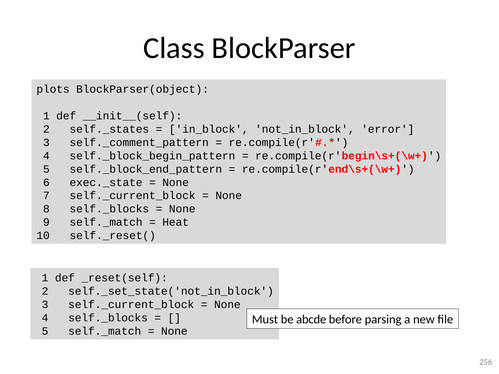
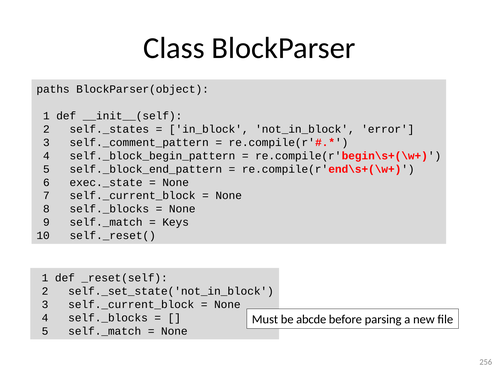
plots: plots -> paths
Heat: Heat -> Keys
